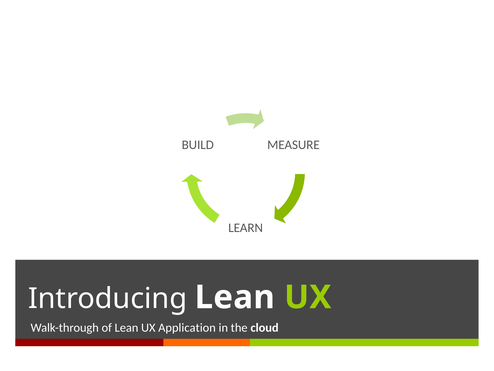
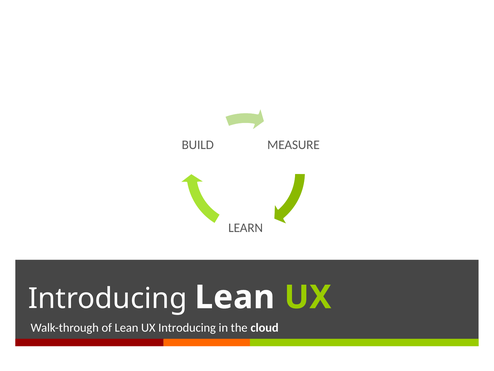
UX Application: Application -> Introducing
